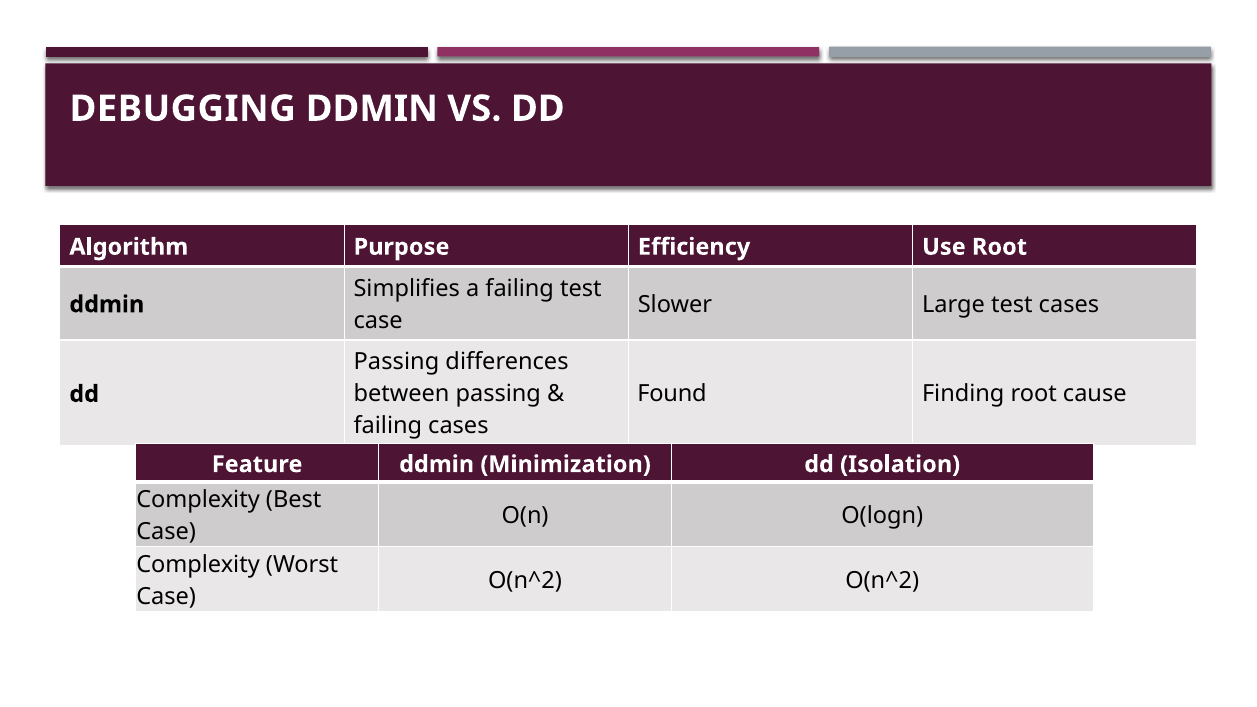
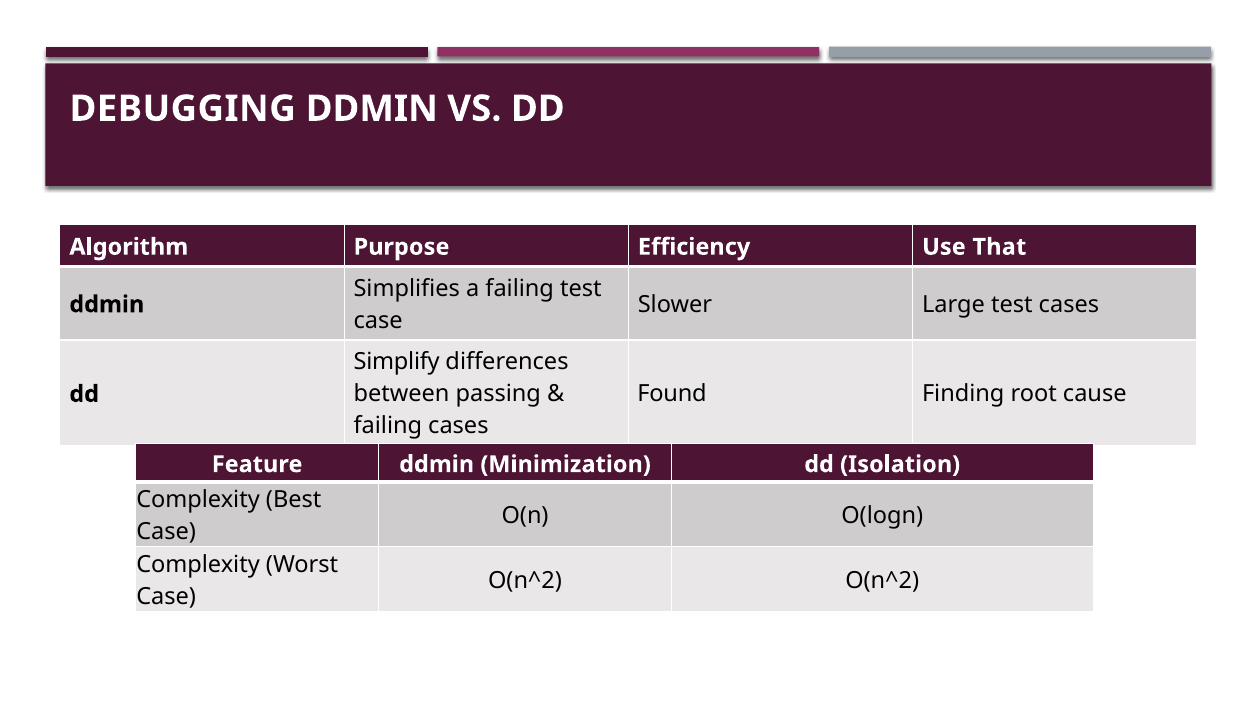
Use Root: Root -> That
Passing at (396, 362): Passing -> Simplify
